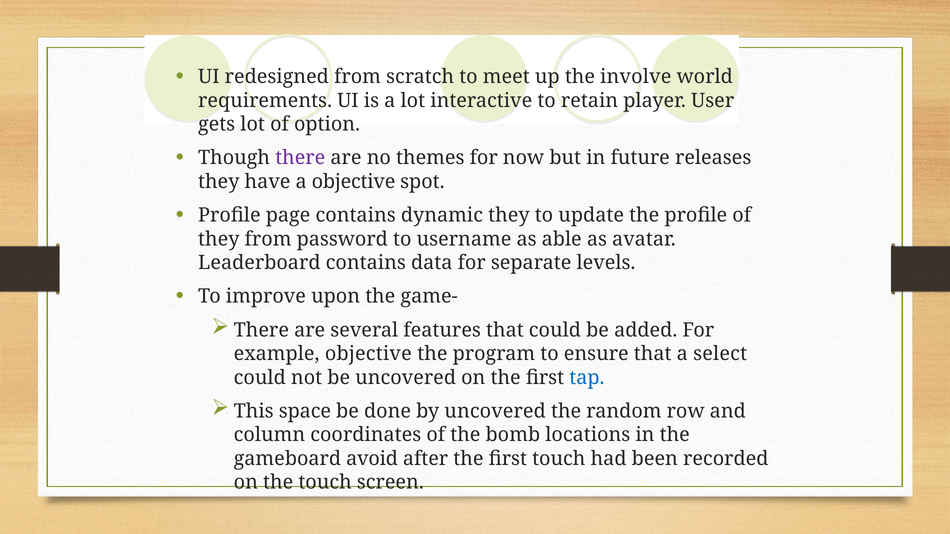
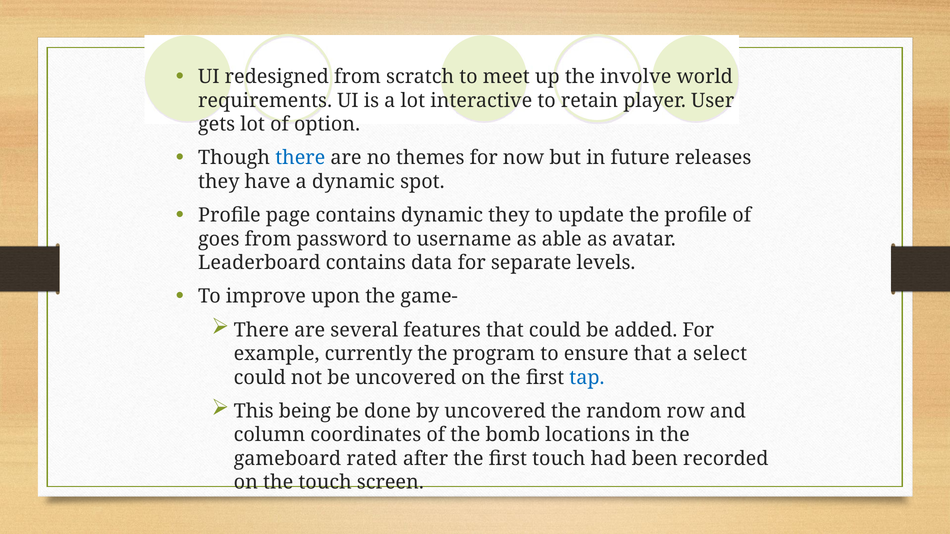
there at (300, 158) colour: purple -> blue
a objective: objective -> dynamic
they at (219, 239): they -> goes
example objective: objective -> currently
space: space -> being
avoid: avoid -> rated
